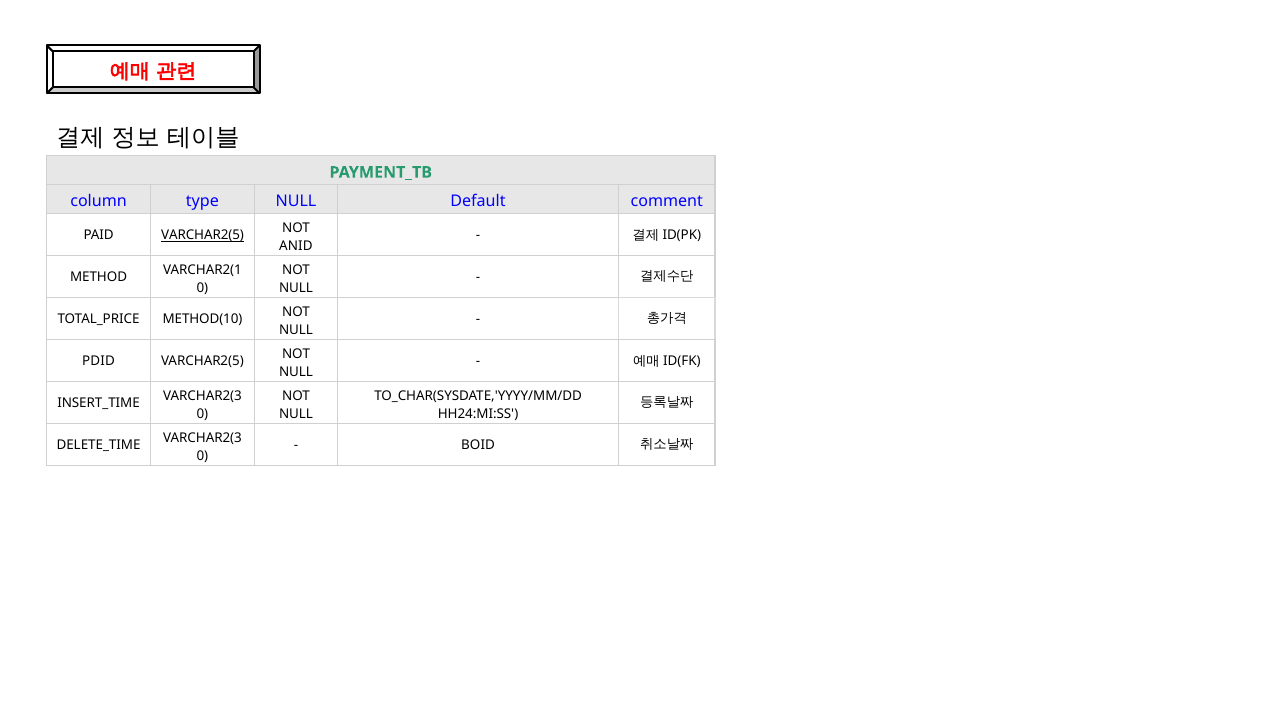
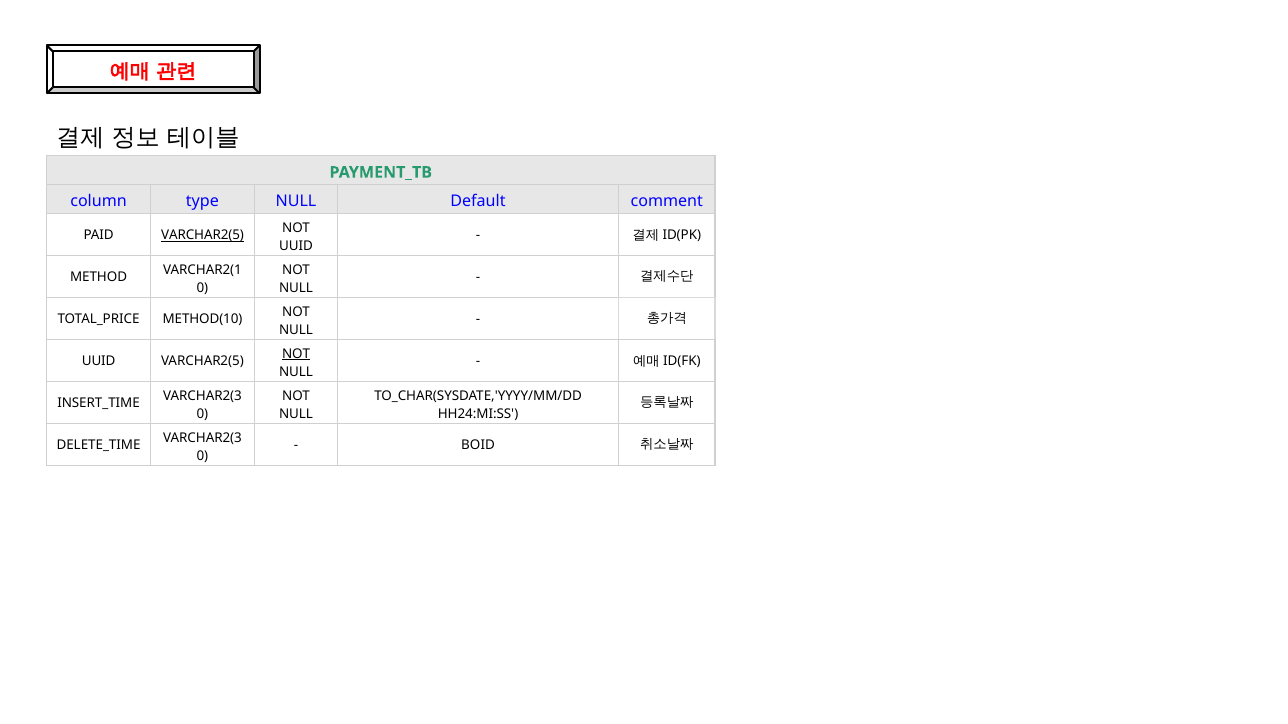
ANID at (296, 247): ANID -> UUID
NOT at (296, 354) underline: none -> present
PDID at (98, 361): PDID -> UUID
